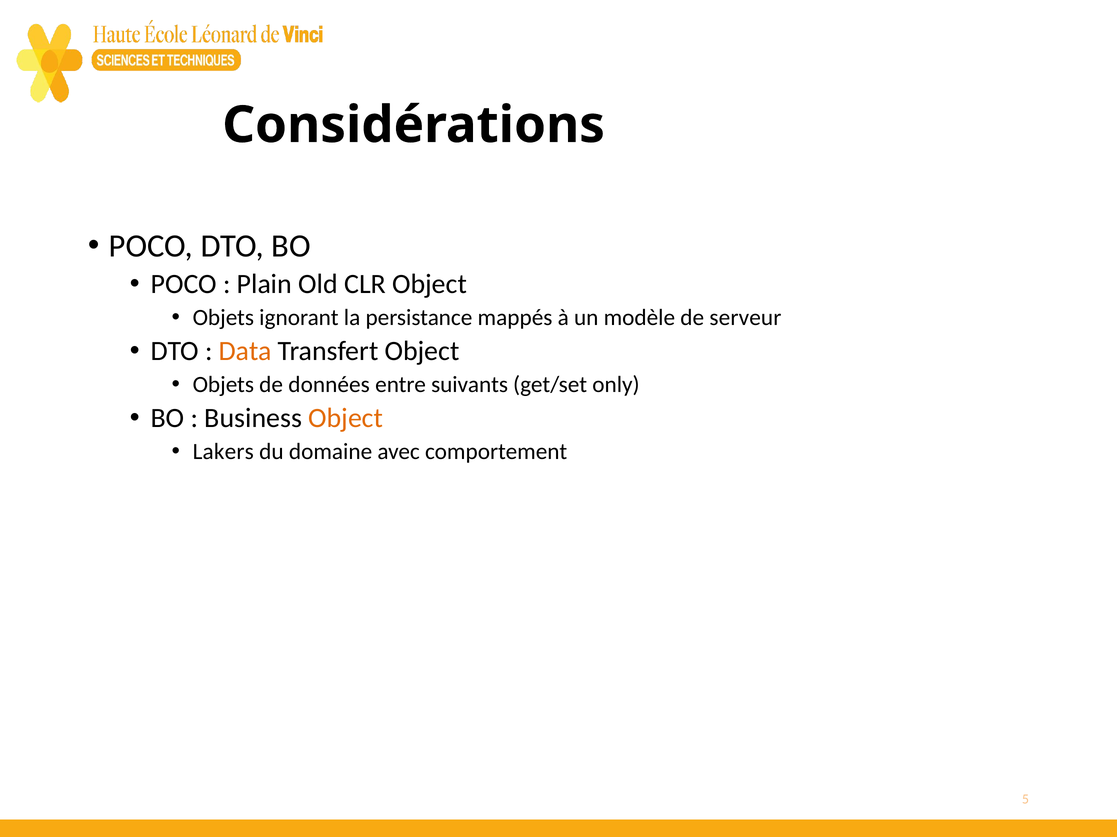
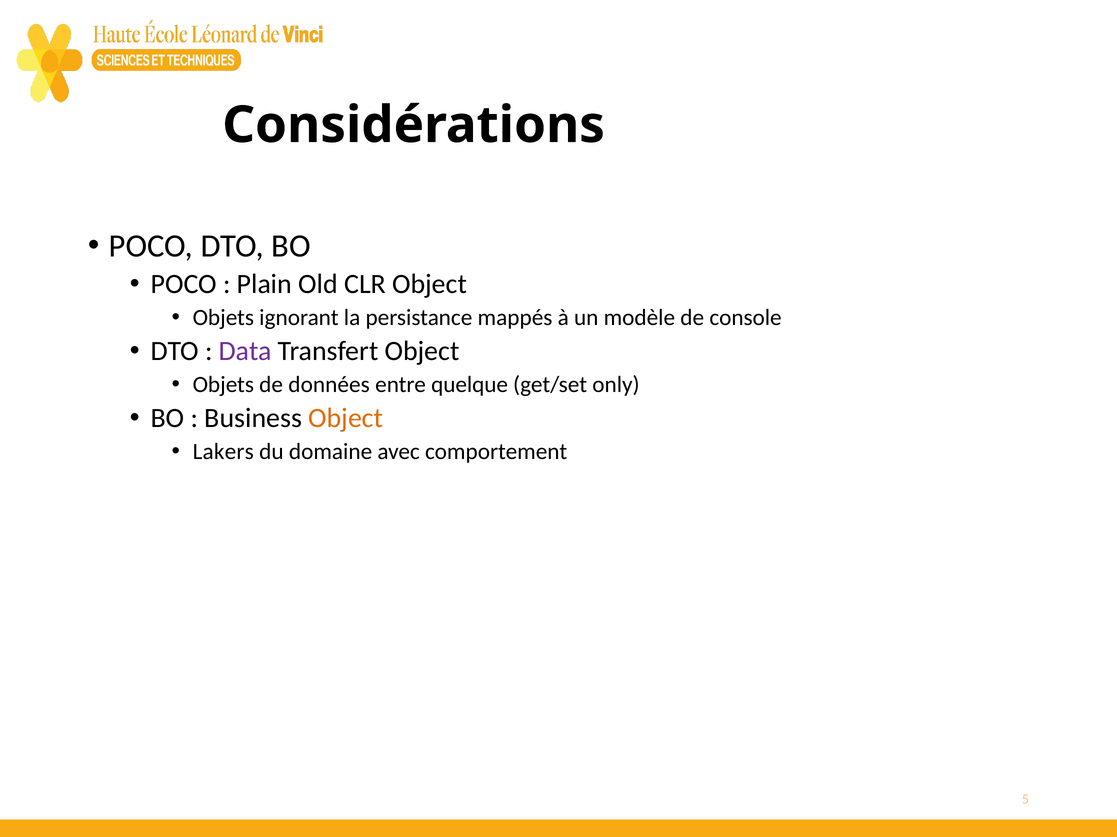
serveur: serveur -> console
Data colour: orange -> purple
suivants: suivants -> quelque
